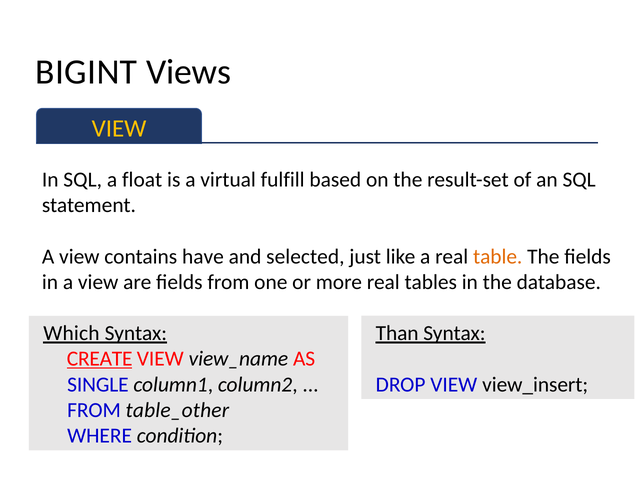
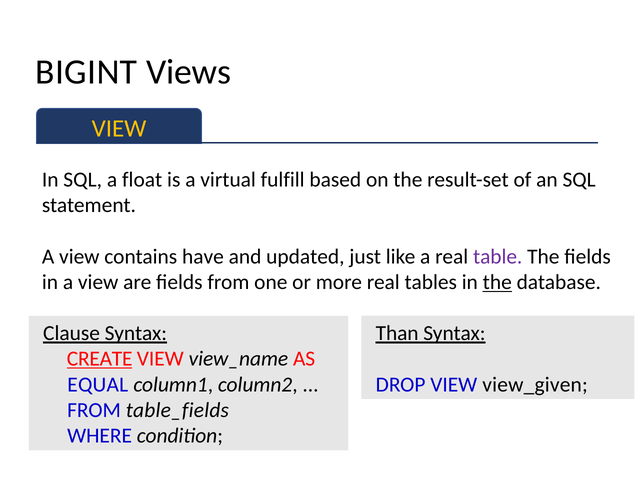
selected: selected -> updated
table colour: orange -> purple
the at (497, 283) underline: none -> present
Which: Which -> Clause
view_insert: view_insert -> view_given
SINGLE: SINGLE -> EQUAL
table_other: table_other -> table_fields
